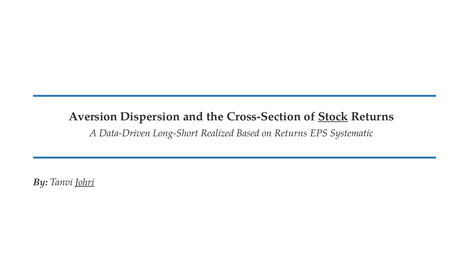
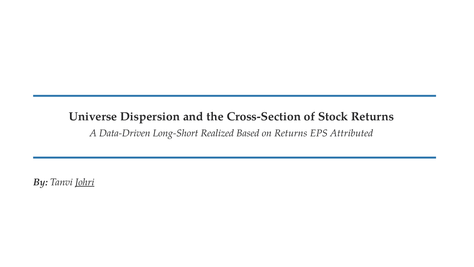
Aversion: Aversion -> Universe
Stock underline: present -> none
Systematic: Systematic -> Attributed
